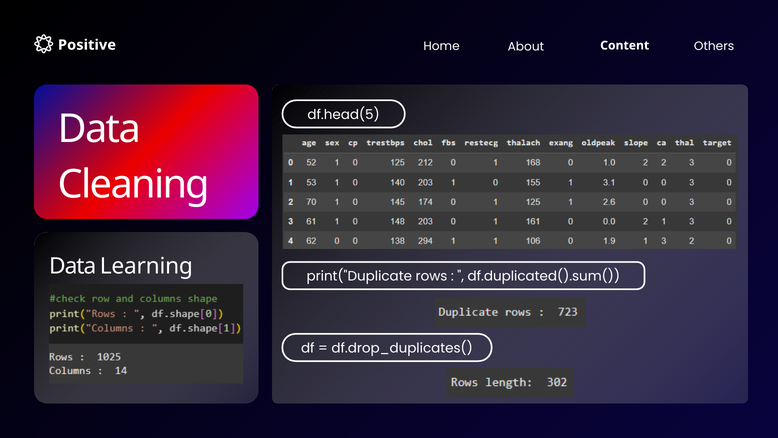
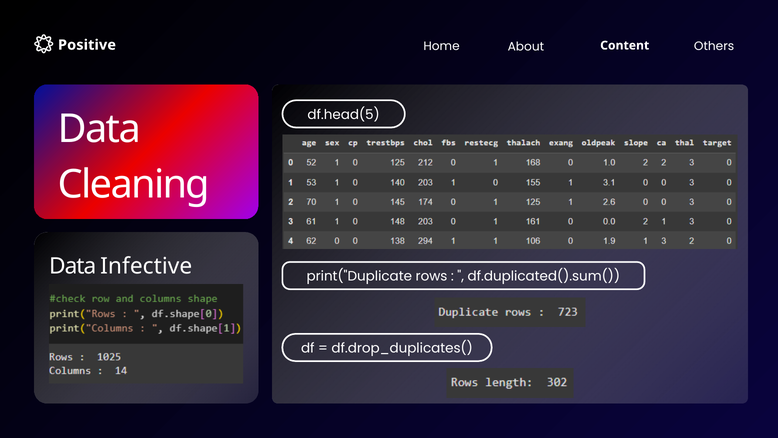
Learning: Learning -> Infective
